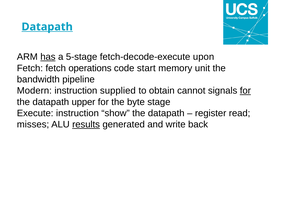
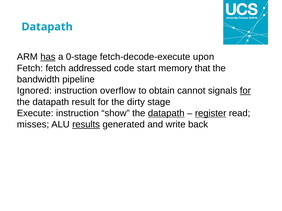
Datapath at (47, 27) underline: present -> none
5-stage: 5-stage -> 0-stage
operations: operations -> addressed
unit: unit -> that
Modern: Modern -> Ignored
supplied: supplied -> overflow
upper: upper -> result
byte: byte -> dirty
datapath at (166, 113) underline: none -> present
register underline: none -> present
